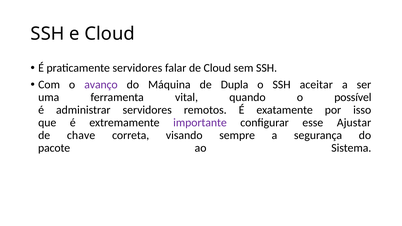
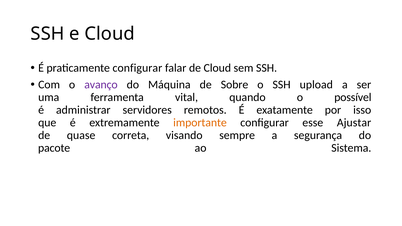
praticamente servidores: servidores -> configurar
Dupla: Dupla -> Sobre
aceitar: aceitar -> upload
importante colour: purple -> orange
chave: chave -> quase
